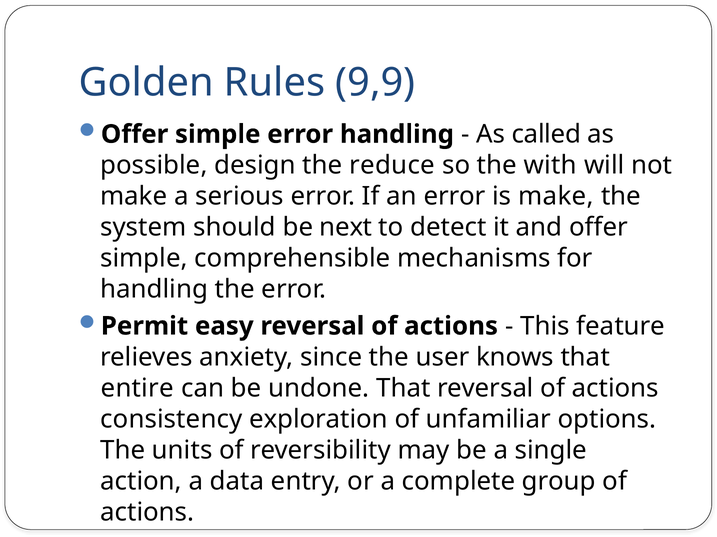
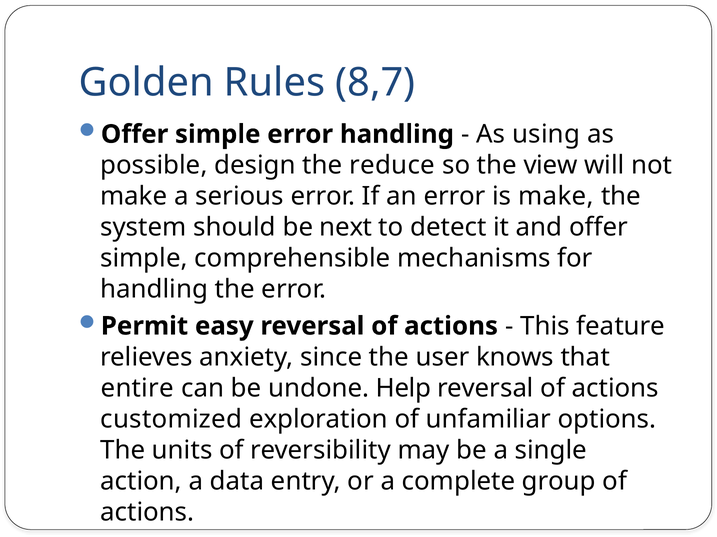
9,9: 9,9 -> 8,7
called: called -> using
with: with -> view
undone That: That -> Help
consistency: consistency -> customized
